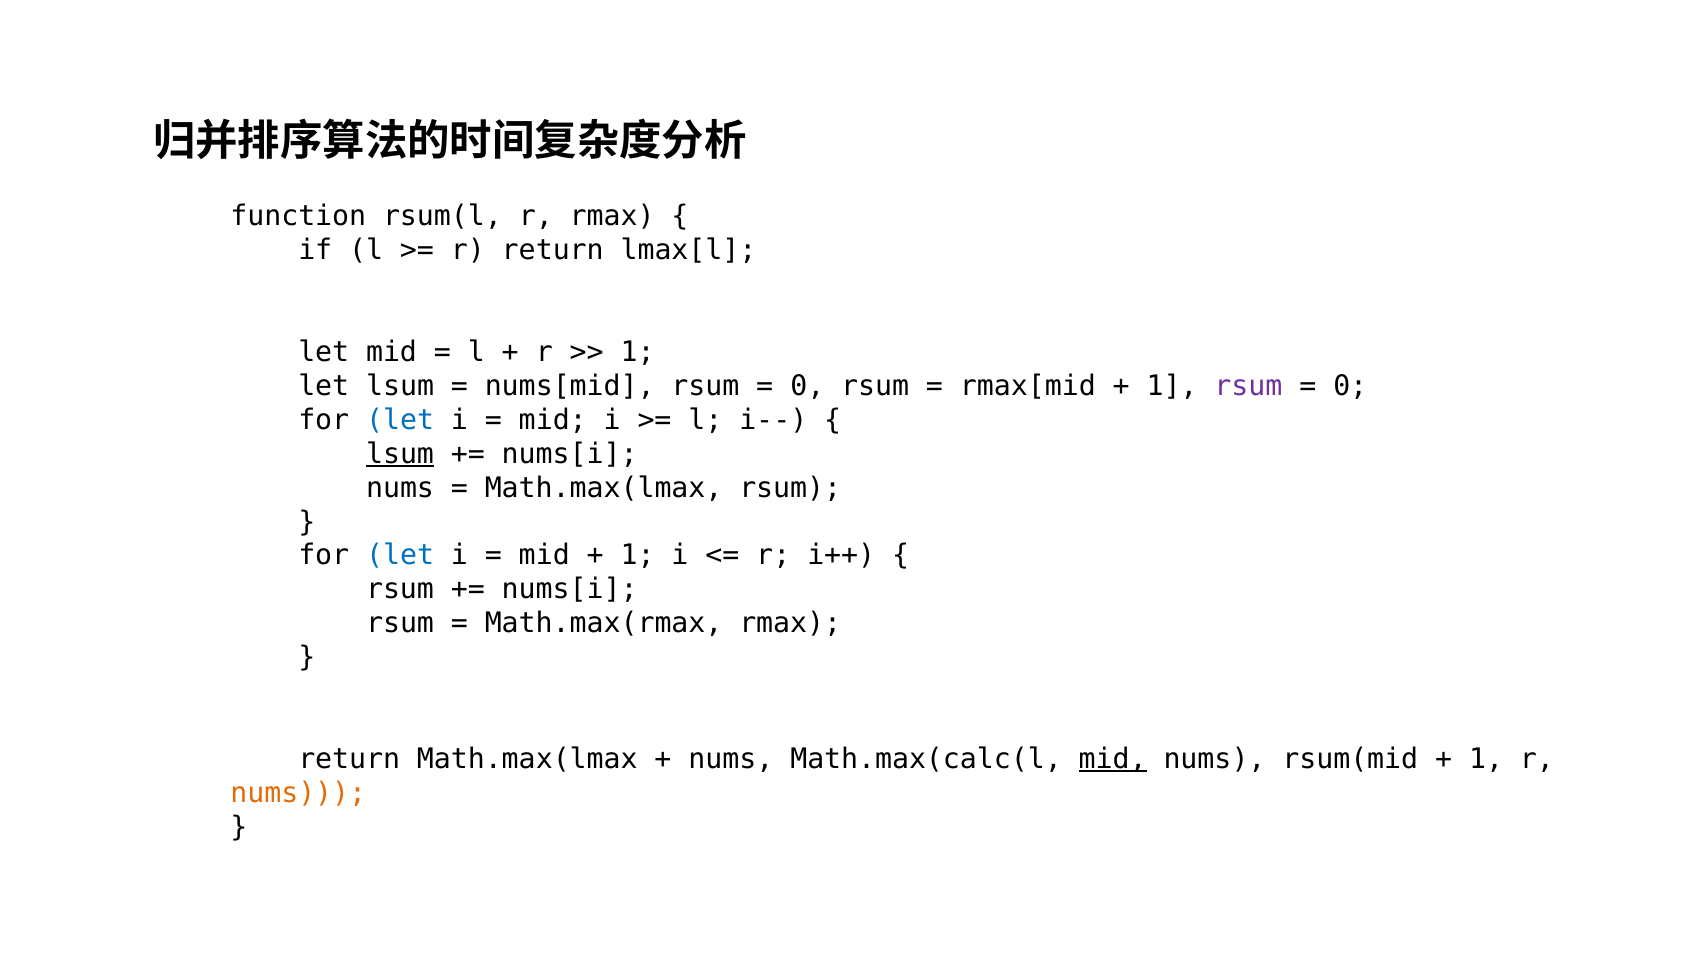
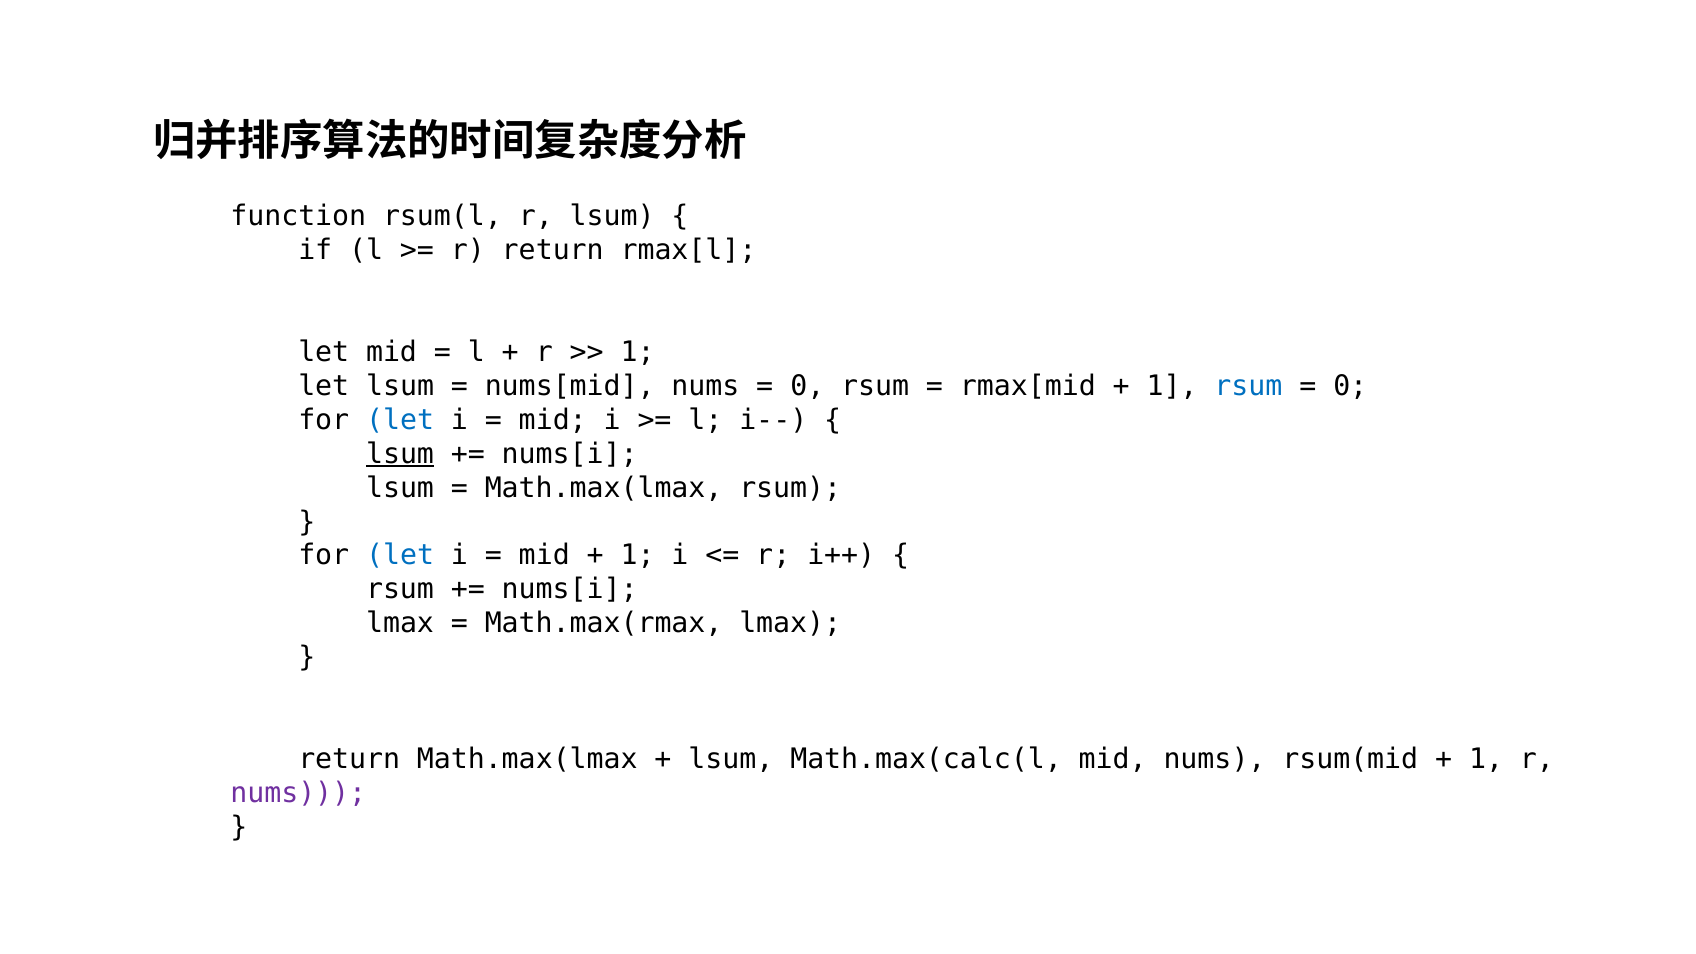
r rmax: rmax -> lsum
lmax[l: lmax[l -> rmax[l
nums[mid rsum: rsum -> nums
rsum at (1248, 386) colour: purple -> blue
nums at (400, 488): nums -> lsum
rsum at (400, 623): rsum -> lmax
Math.max(rmax rmax: rmax -> lmax
nums at (731, 759): nums -> lsum
mid at (1113, 759) underline: present -> none
nums at (298, 793) colour: orange -> purple
